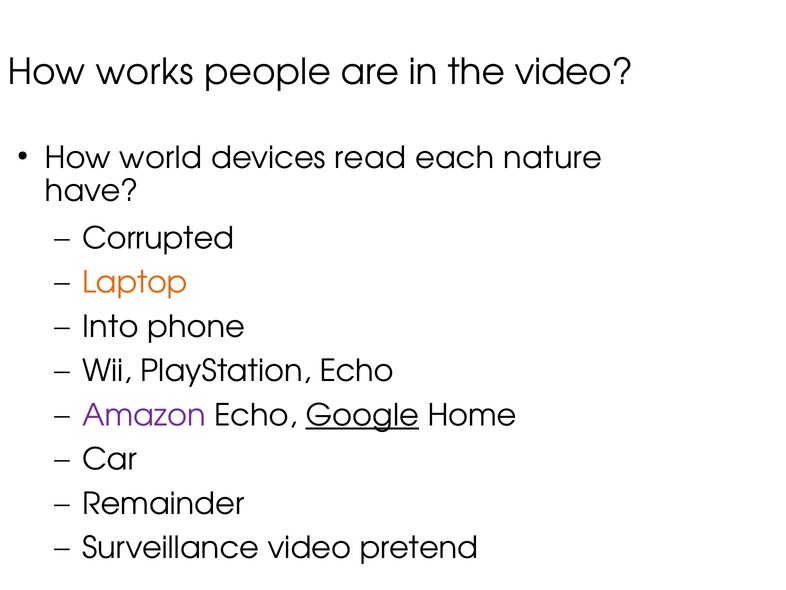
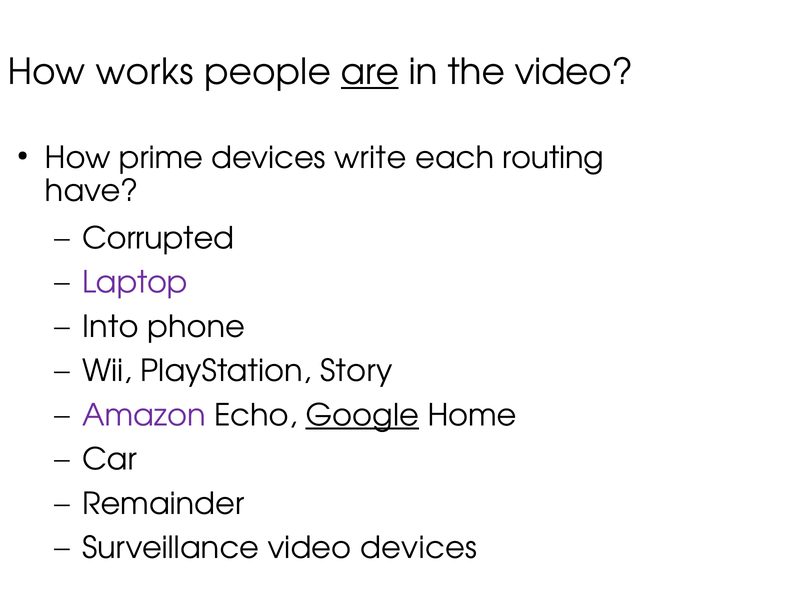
are underline: none -> present
world: world -> prime
read: read -> write
nature: nature -> routing
Laptop colour: orange -> purple
PlayStation Echo: Echo -> Story
video pretend: pretend -> devices
